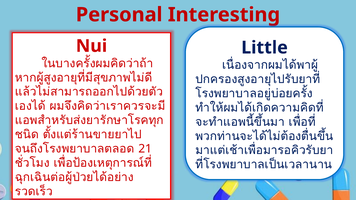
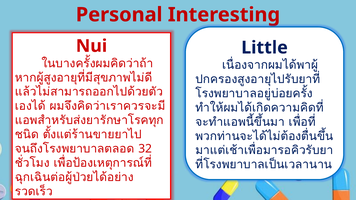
21: 21 -> 32
